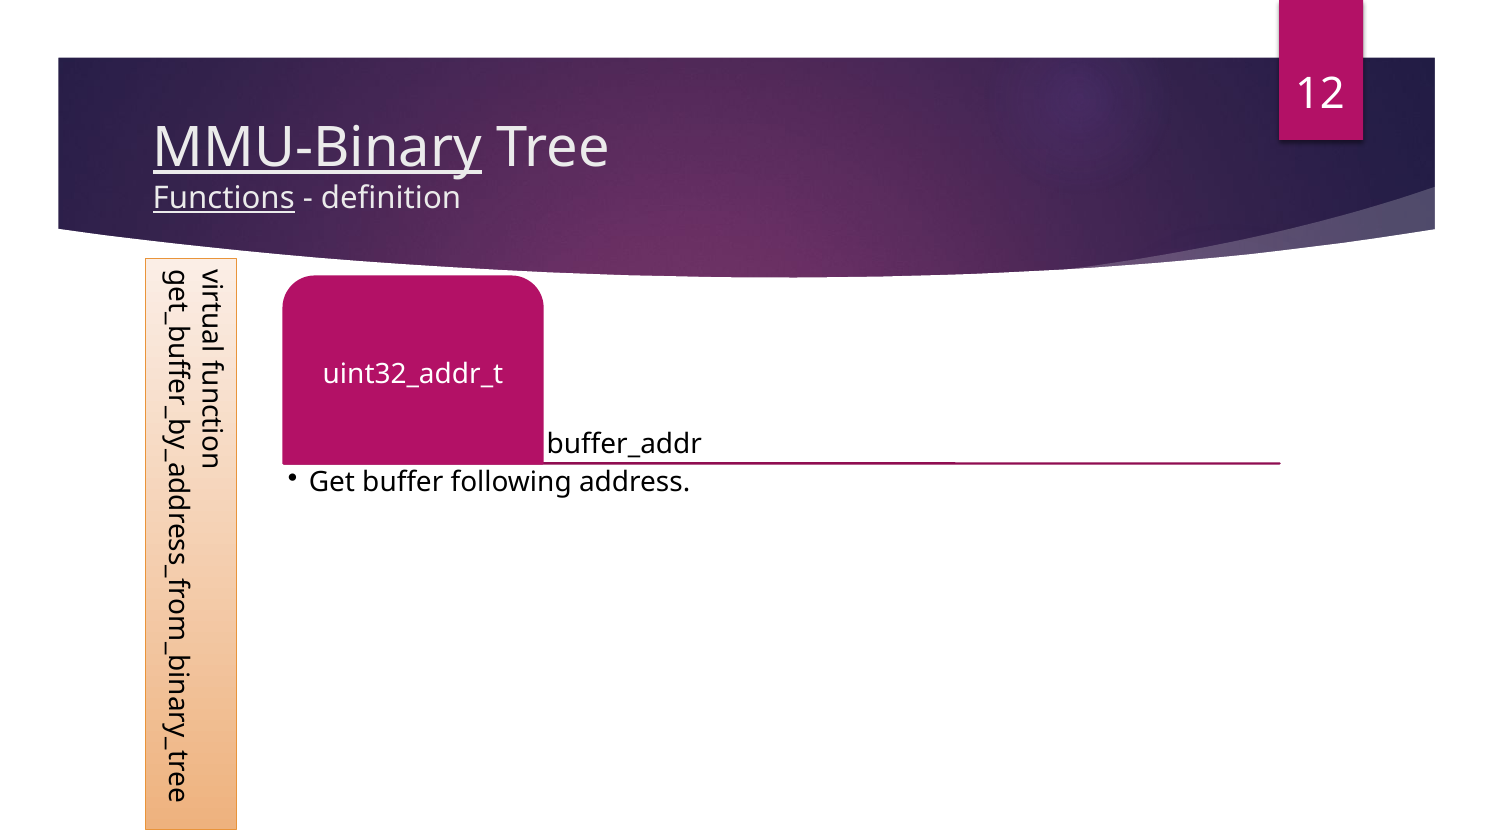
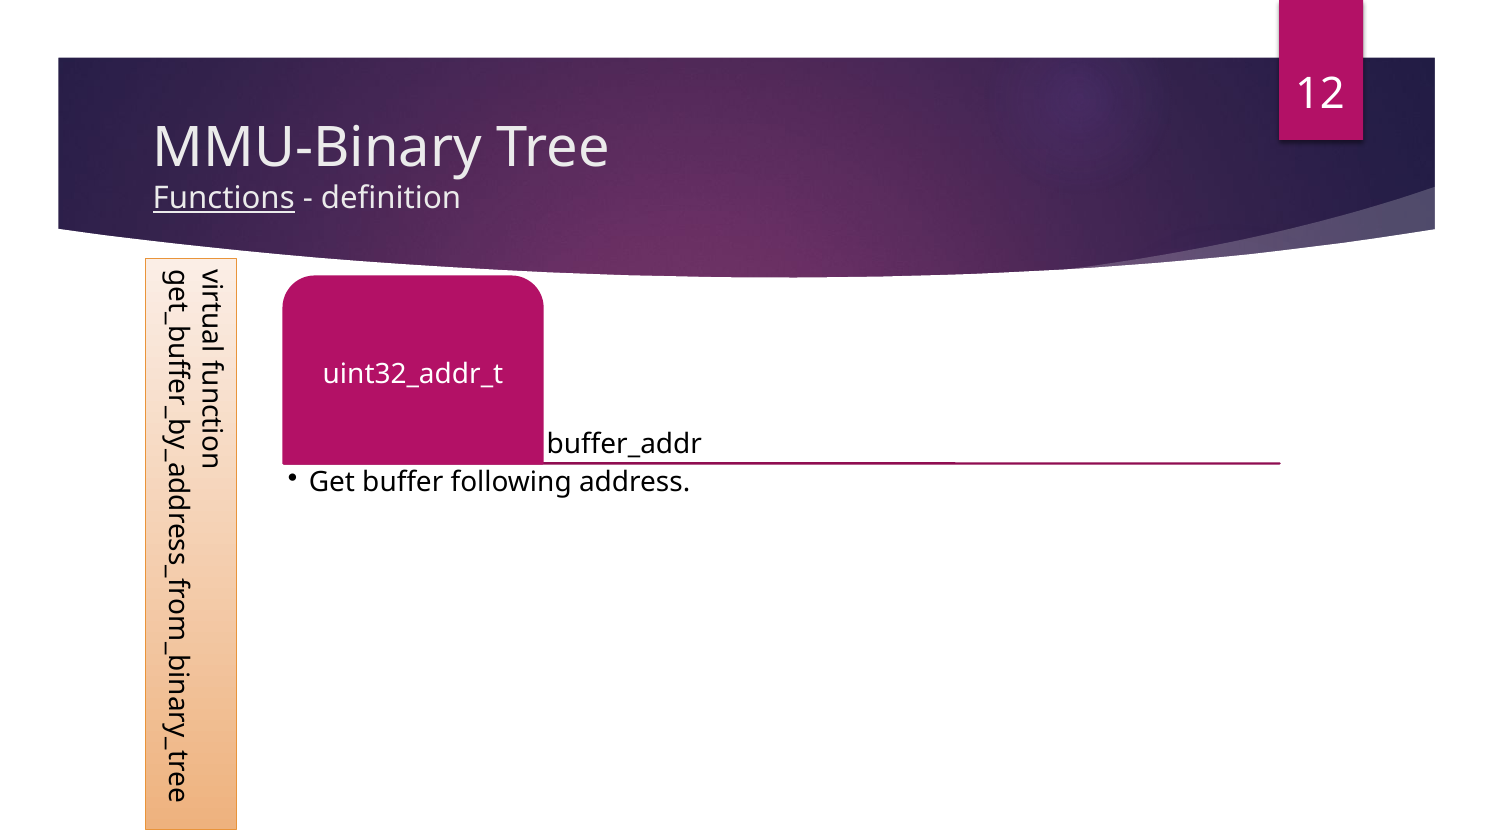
MMU-Binary underline: present -> none
